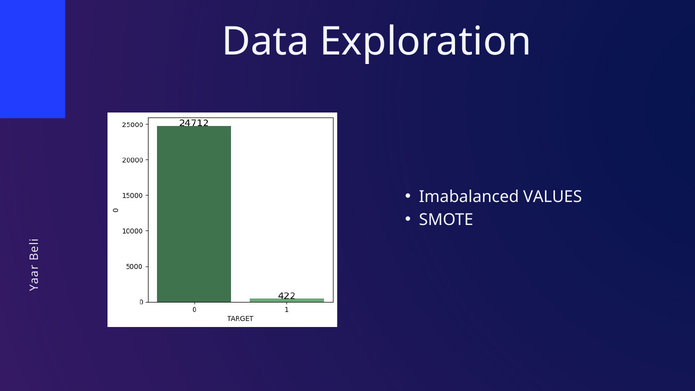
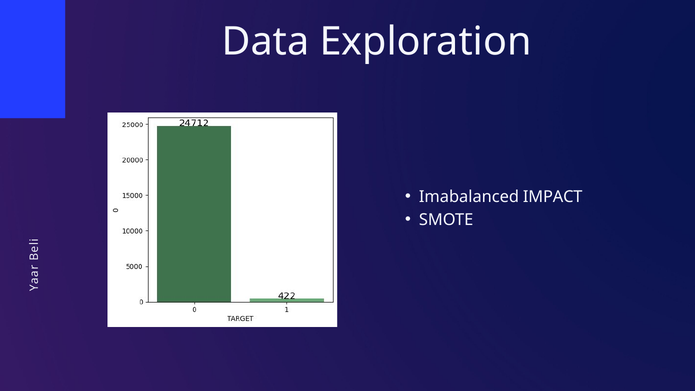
VALUES: VALUES -> IMPACT
